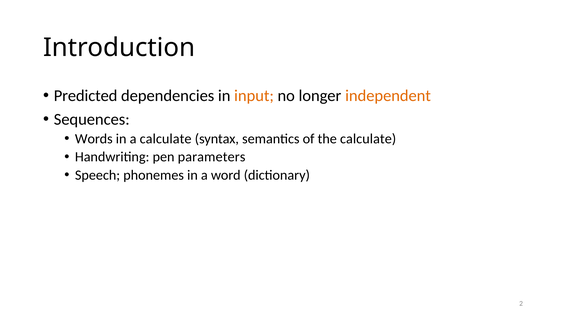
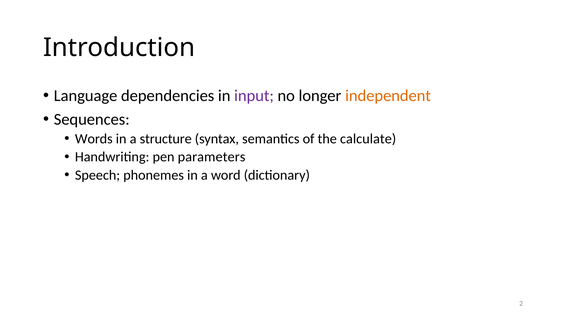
Predicted: Predicted -> Language
input colour: orange -> purple
a calculate: calculate -> structure
